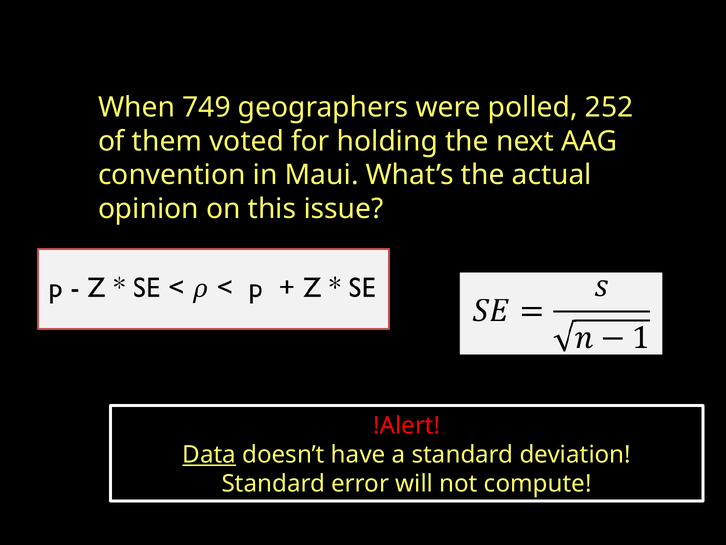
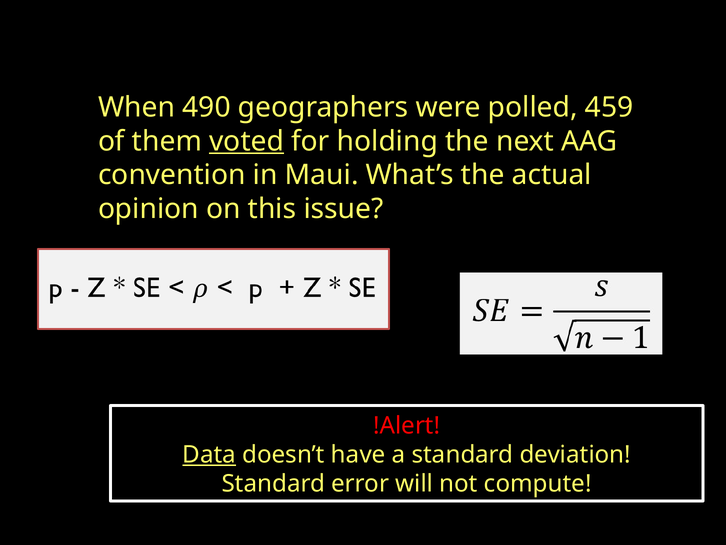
749: 749 -> 490
252: 252 -> 459
voted underline: none -> present
